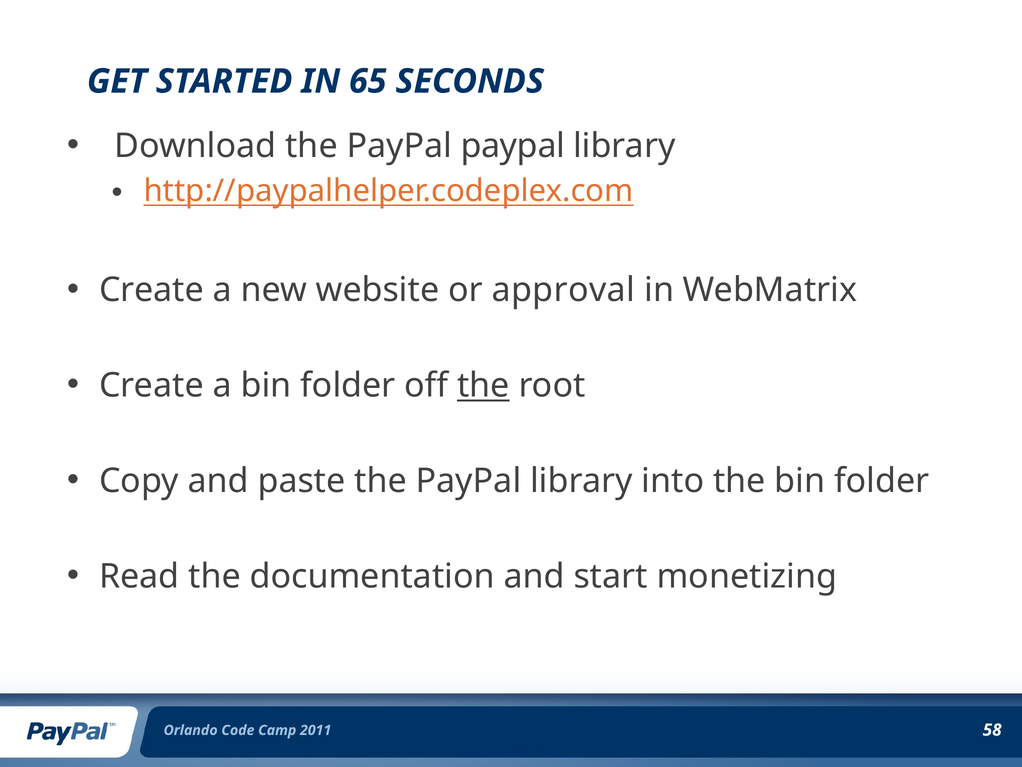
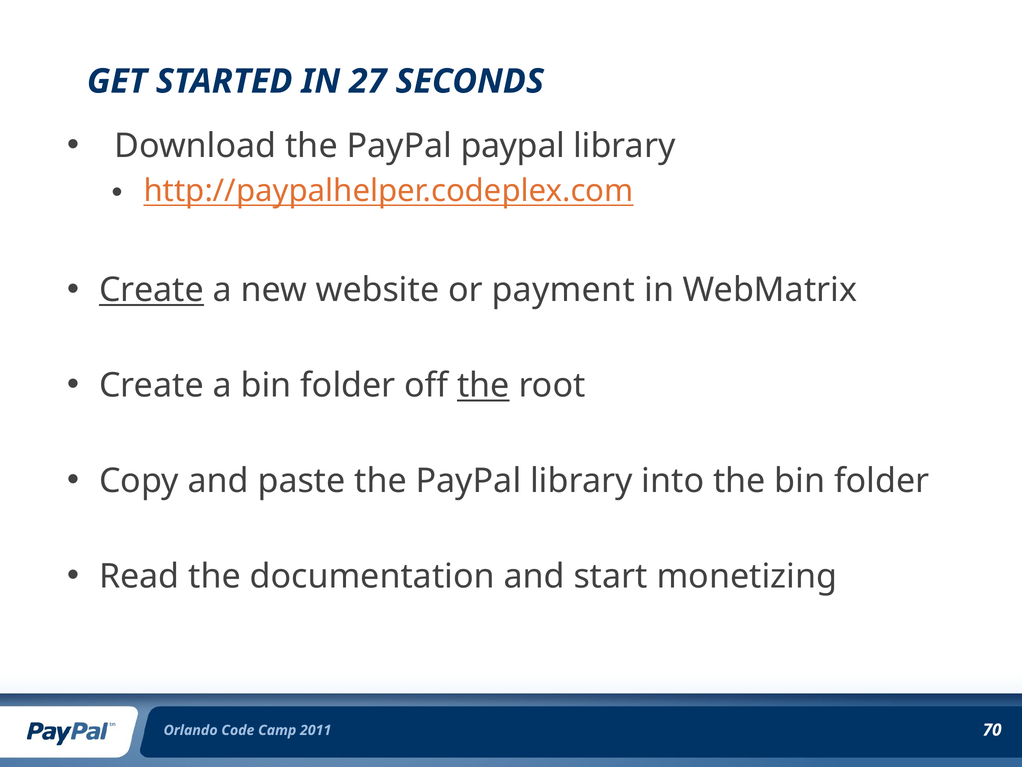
65: 65 -> 27
Create at (151, 290) underline: none -> present
approval: approval -> payment
58: 58 -> 70
